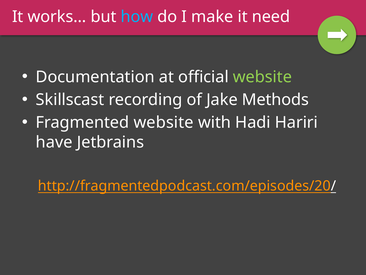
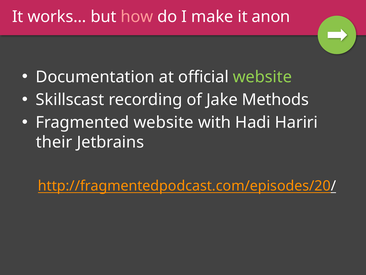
how colour: light blue -> pink
need: need -> anon
have: have -> their
